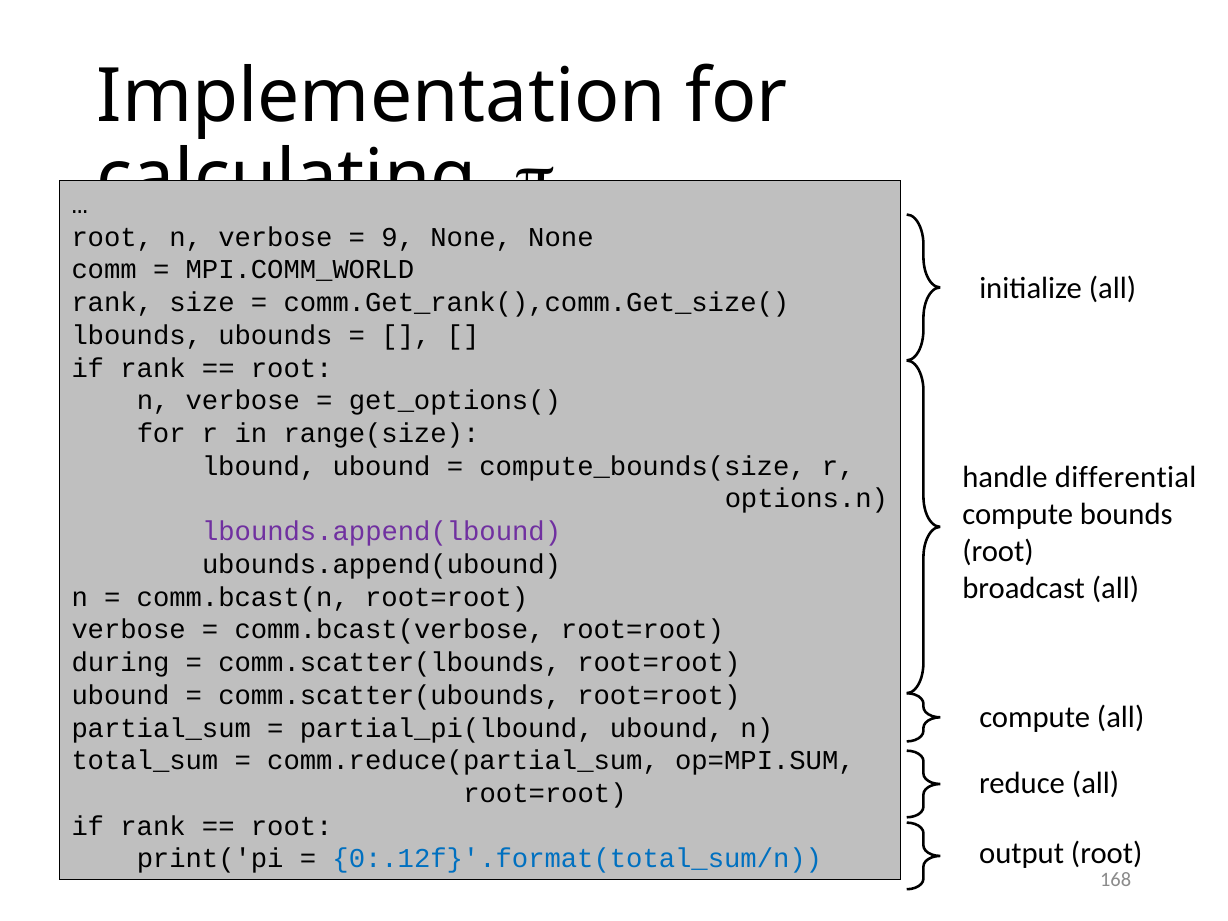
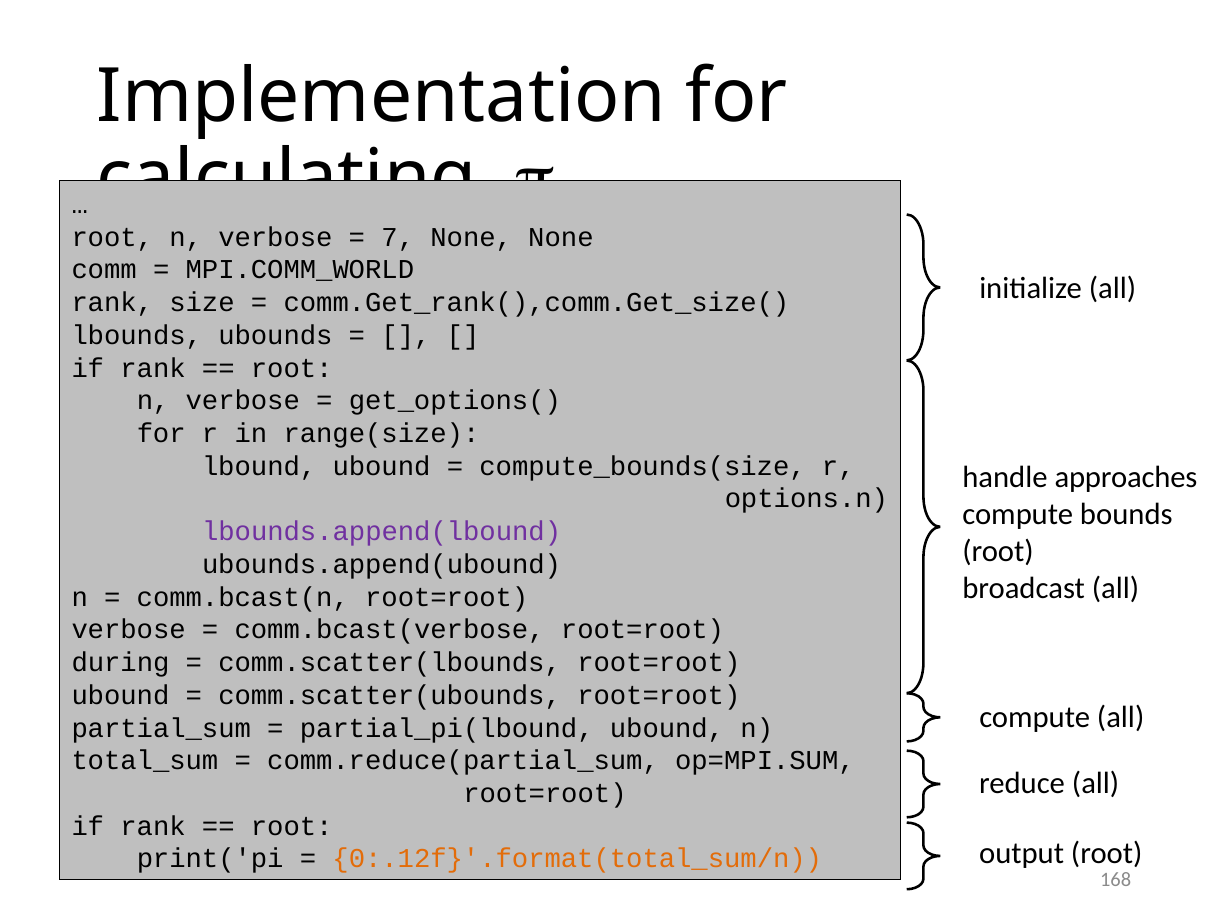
9: 9 -> 7
differential: differential -> approaches
0:.12f}'.format(total_sum/n colour: blue -> orange
